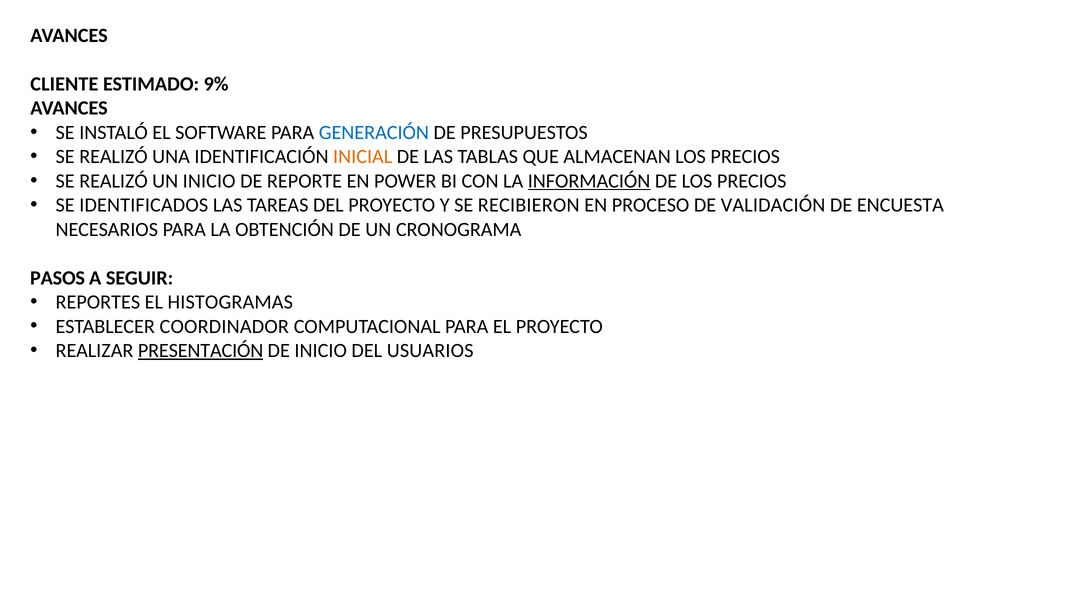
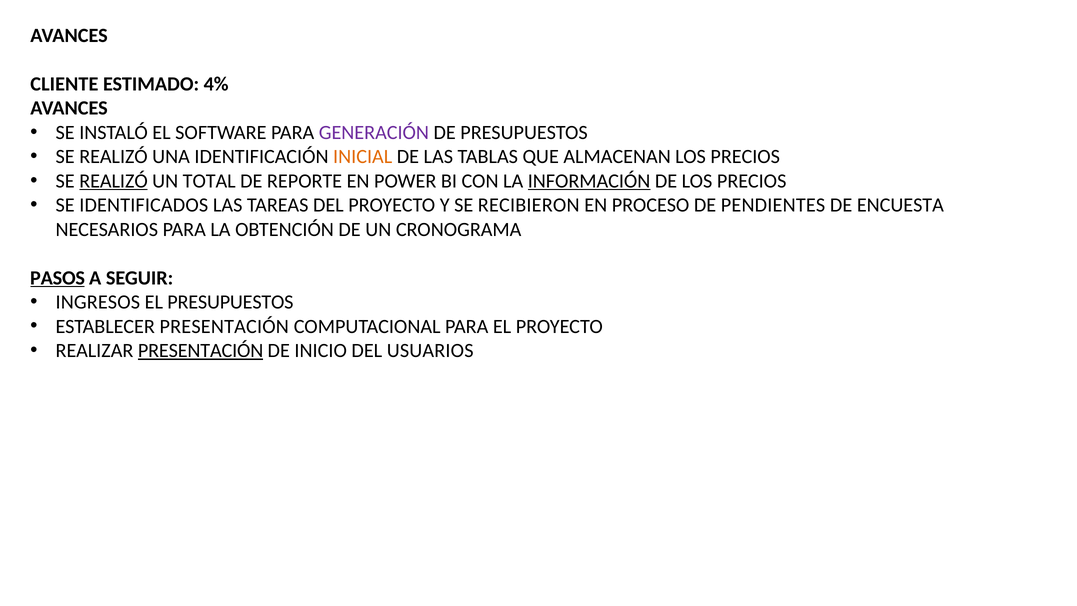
9%: 9% -> 4%
GENERACIÓN colour: blue -> purple
REALIZÓ at (114, 181) underline: none -> present
UN INICIO: INICIO -> TOTAL
VALIDACIÓN: VALIDACIÓN -> PENDIENTES
PASOS underline: none -> present
REPORTES: REPORTES -> INGRESOS
EL HISTOGRAMAS: HISTOGRAMAS -> PRESUPUESTOS
ESTABLECER COORDINADOR: COORDINADOR -> PRESENTACIÓN
